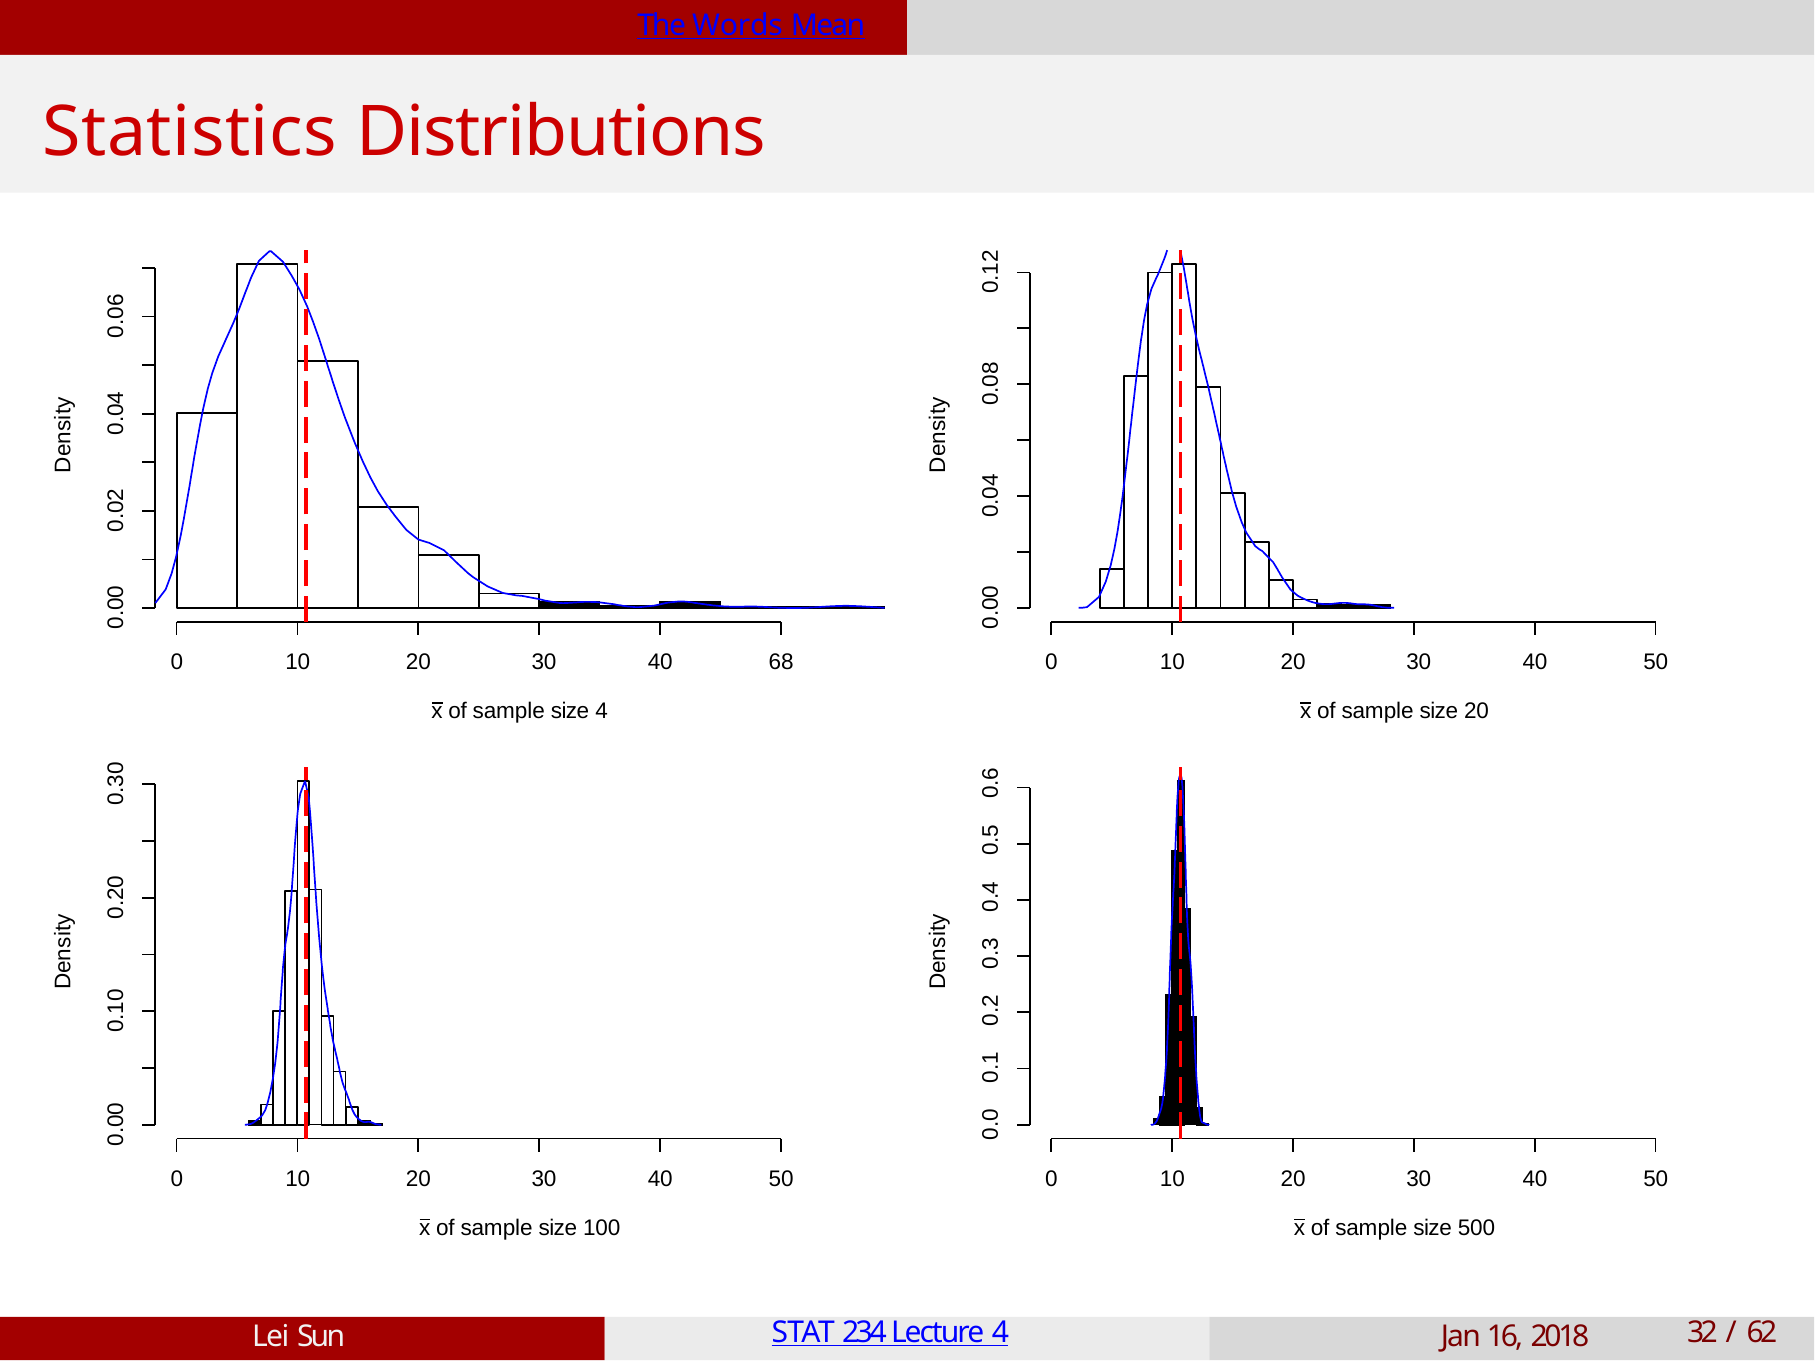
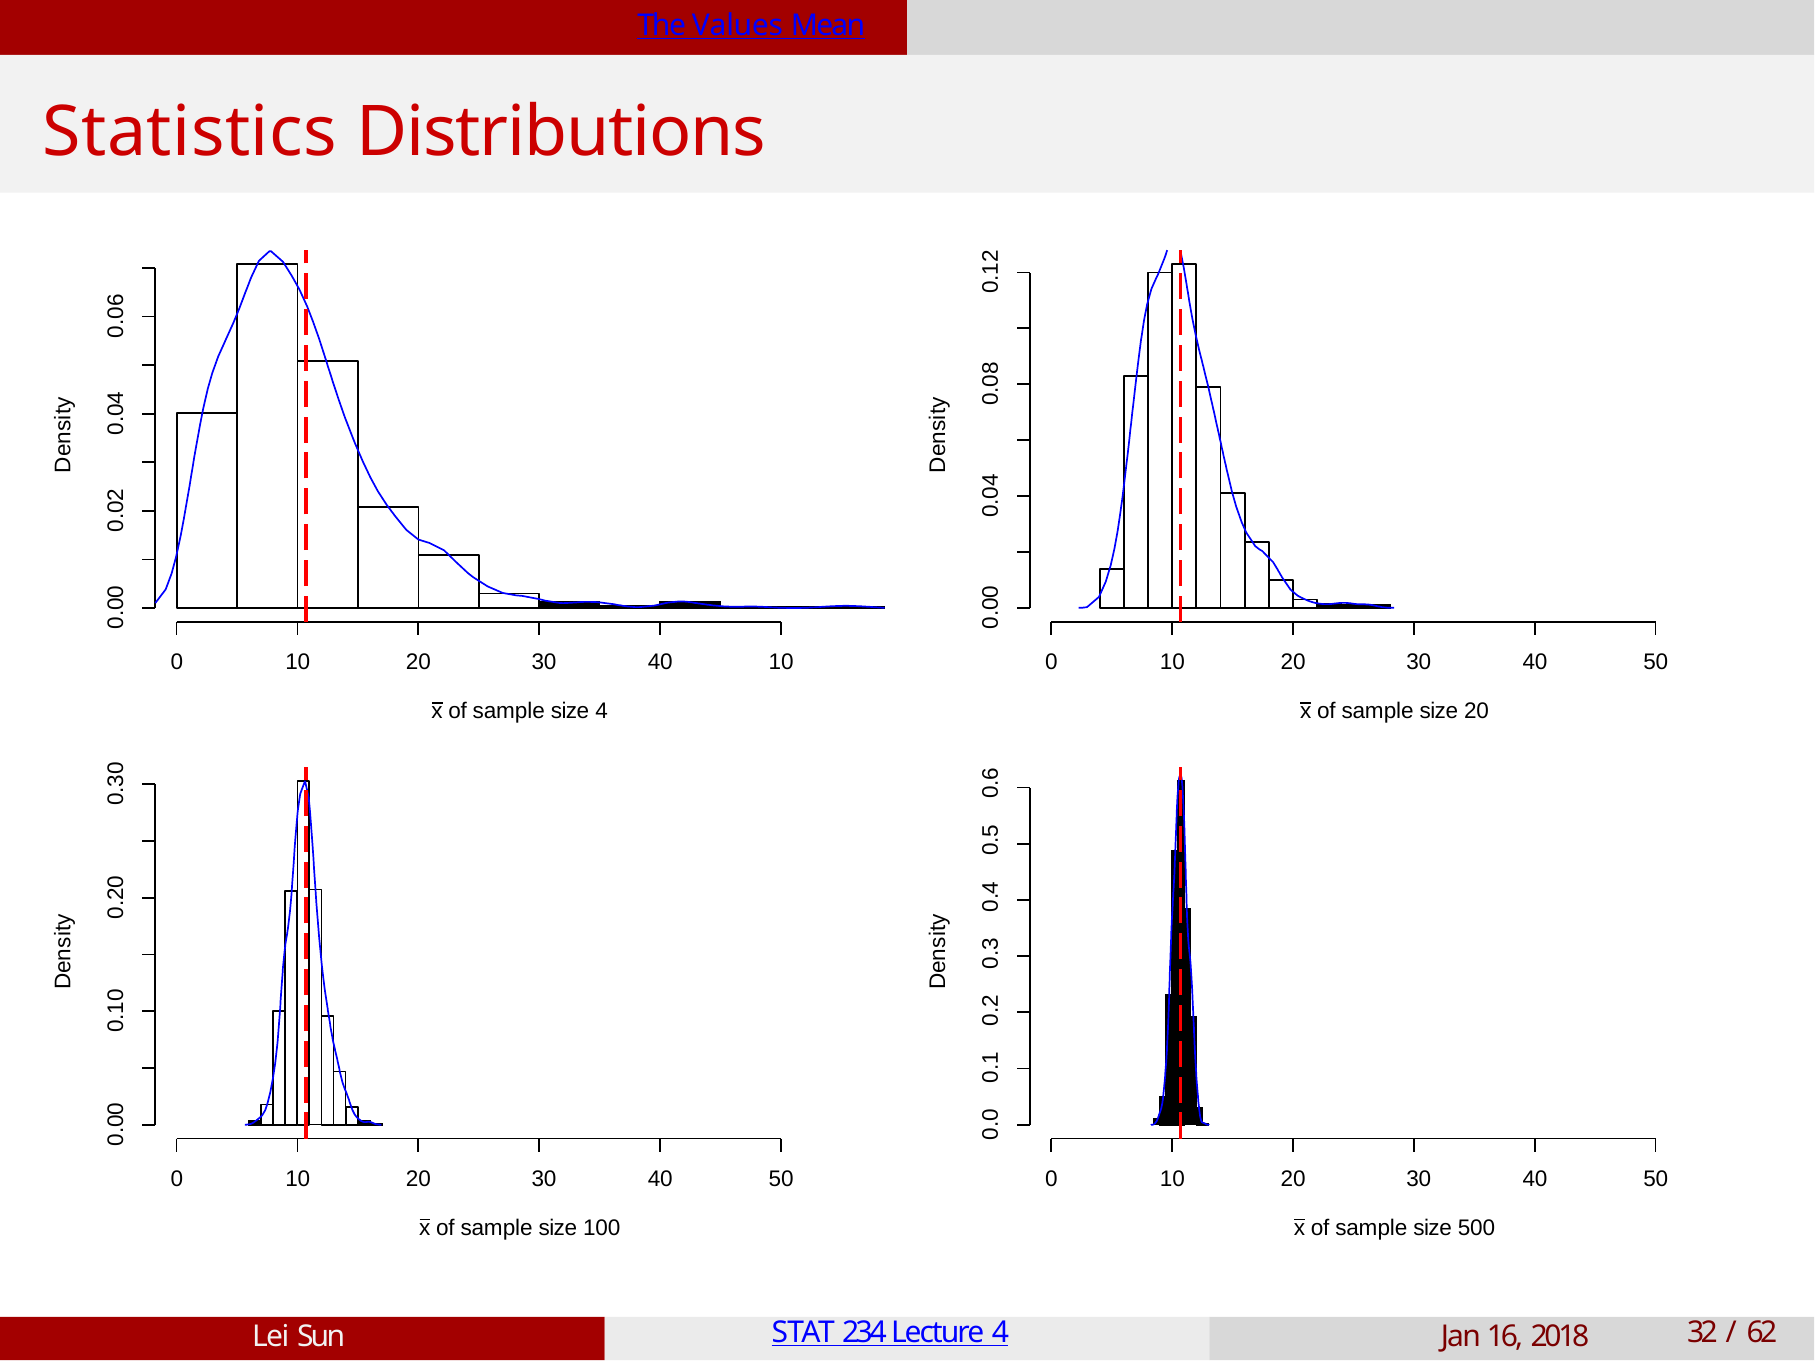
Words: Words -> Values
40 68: 68 -> 10
